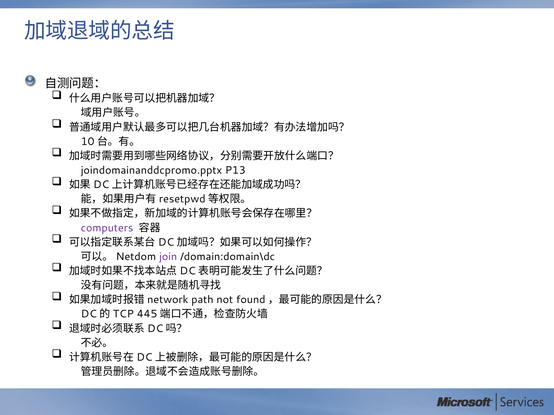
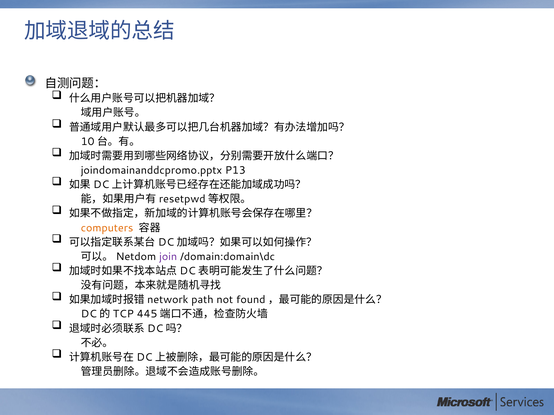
computers colour: purple -> orange
